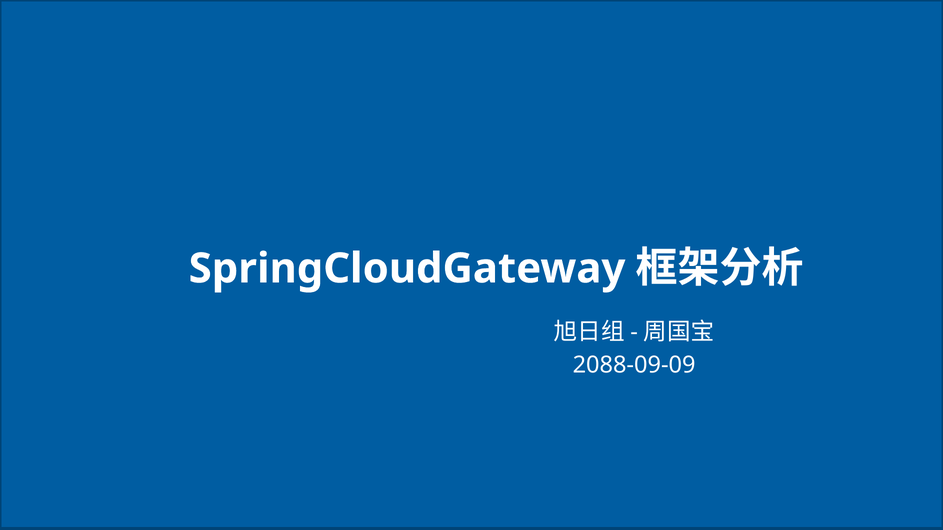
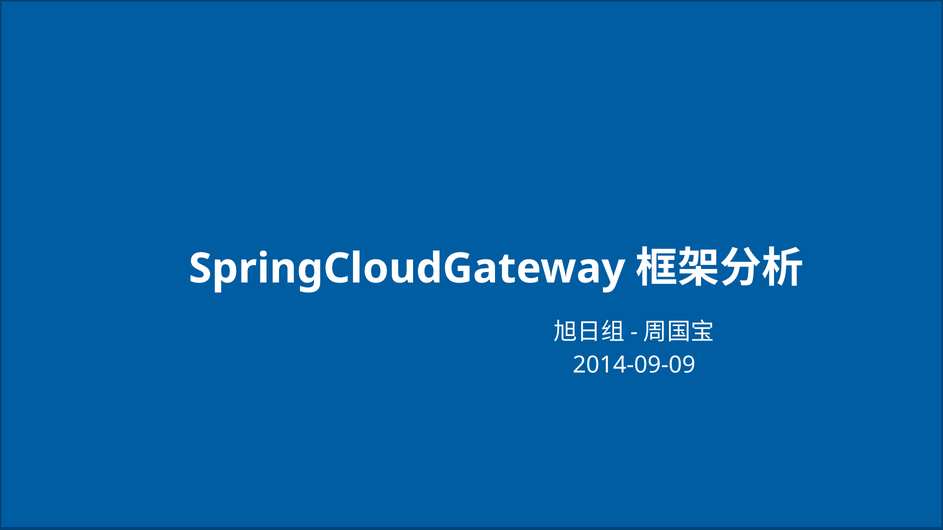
2088-09-09: 2088-09-09 -> 2014-09-09
